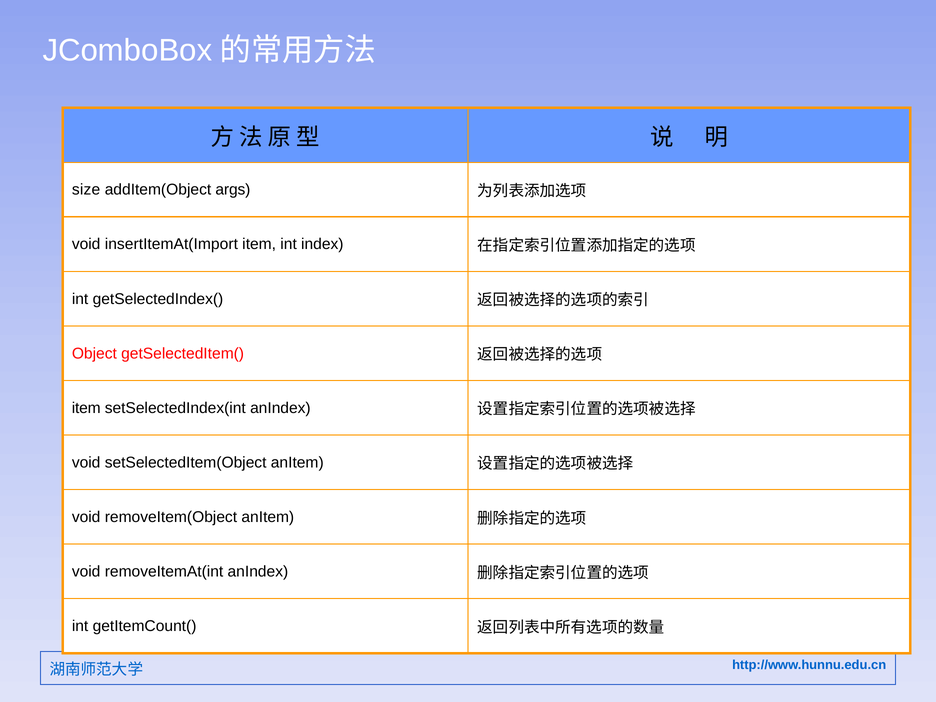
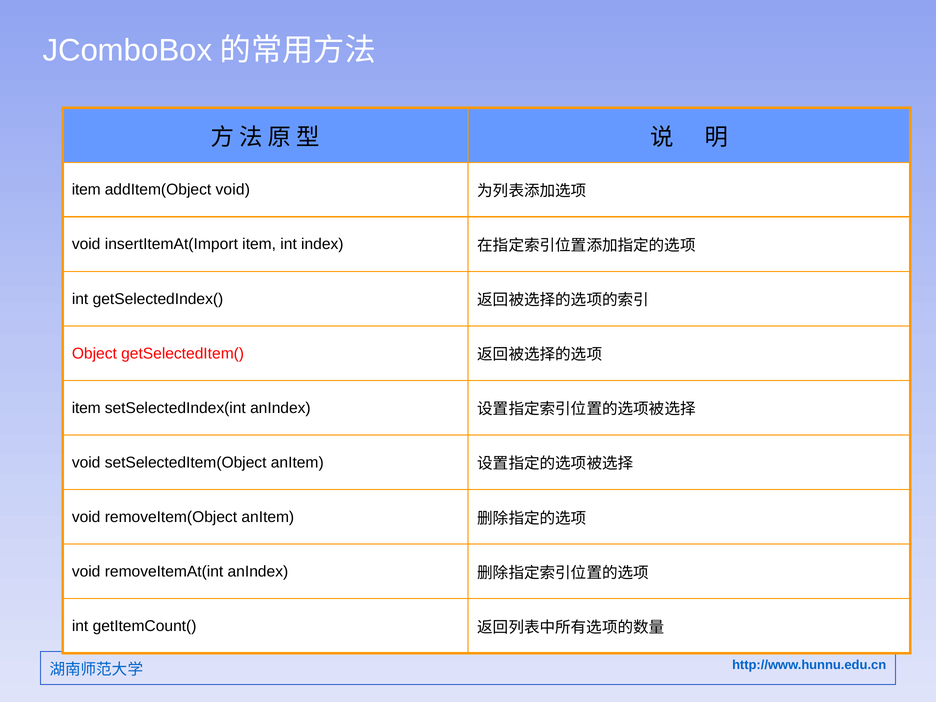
size at (86, 190): size -> item
addItem(Object args: args -> void
